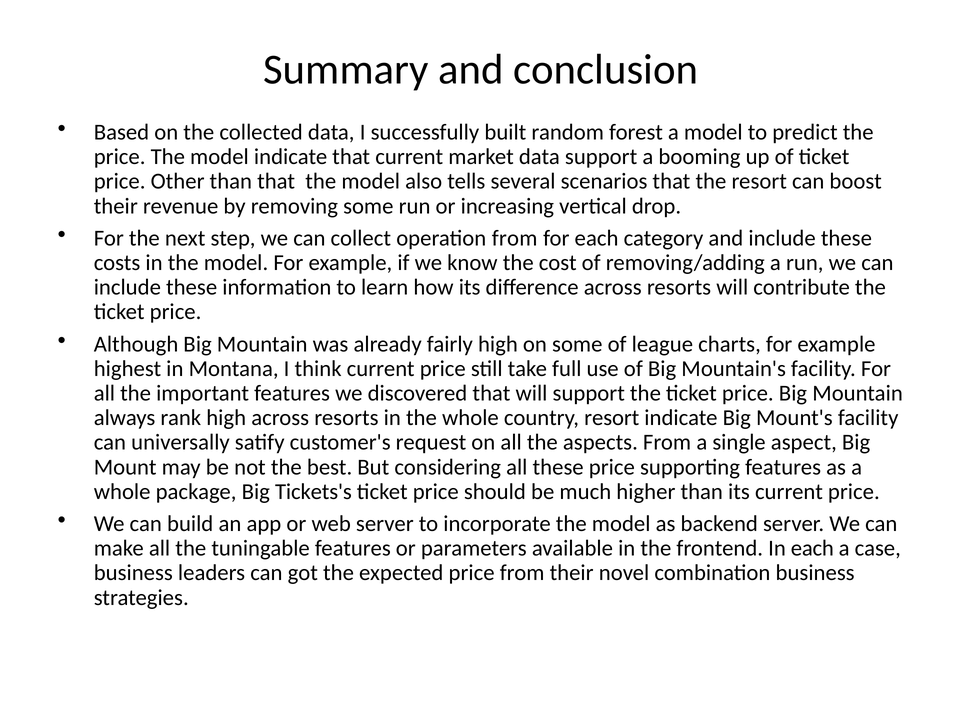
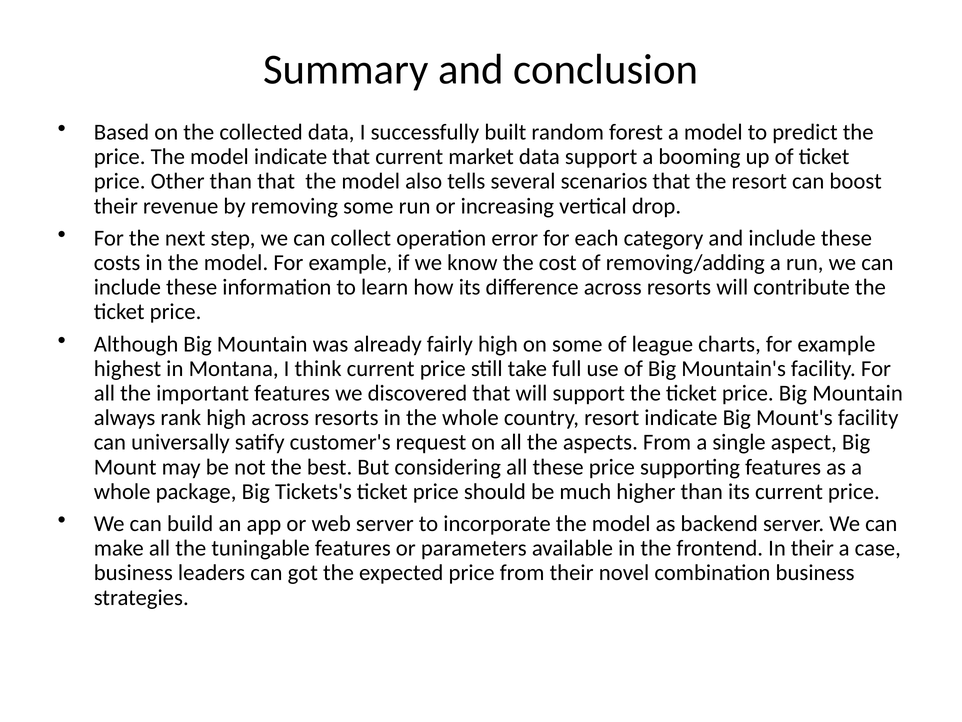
operation from: from -> error
In each: each -> their
